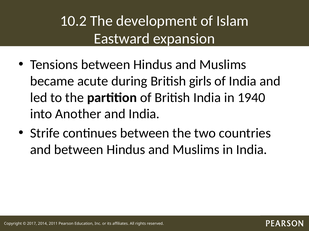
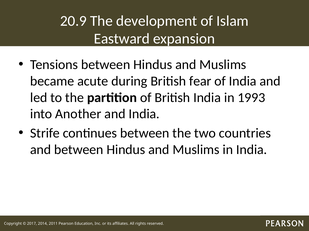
10.2: 10.2 -> 20.9
girls: girls -> fear
1940: 1940 -> 1993
